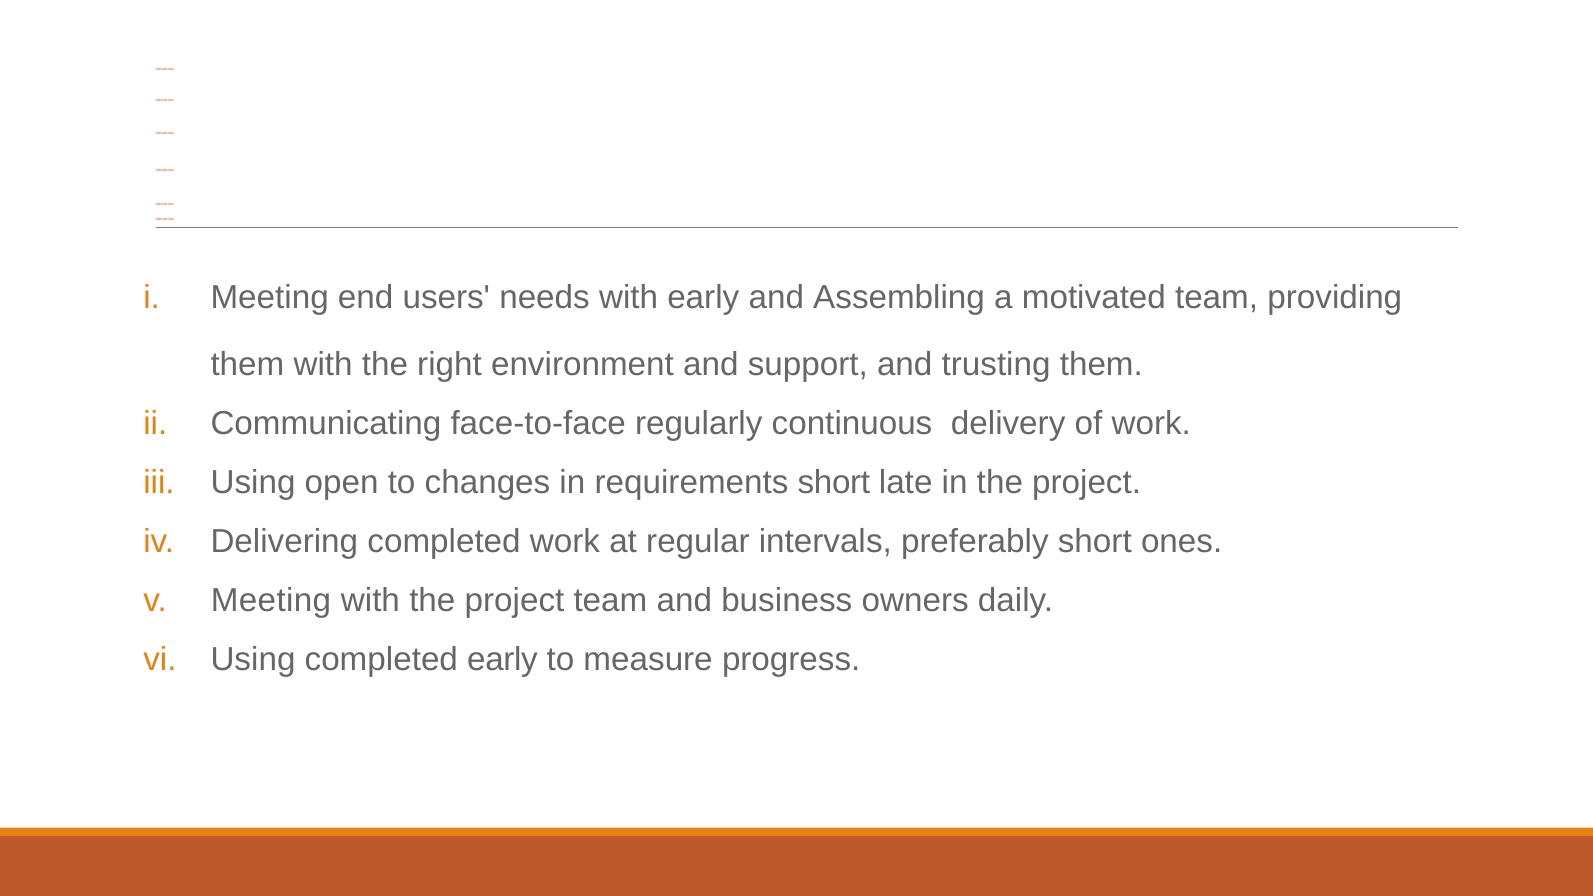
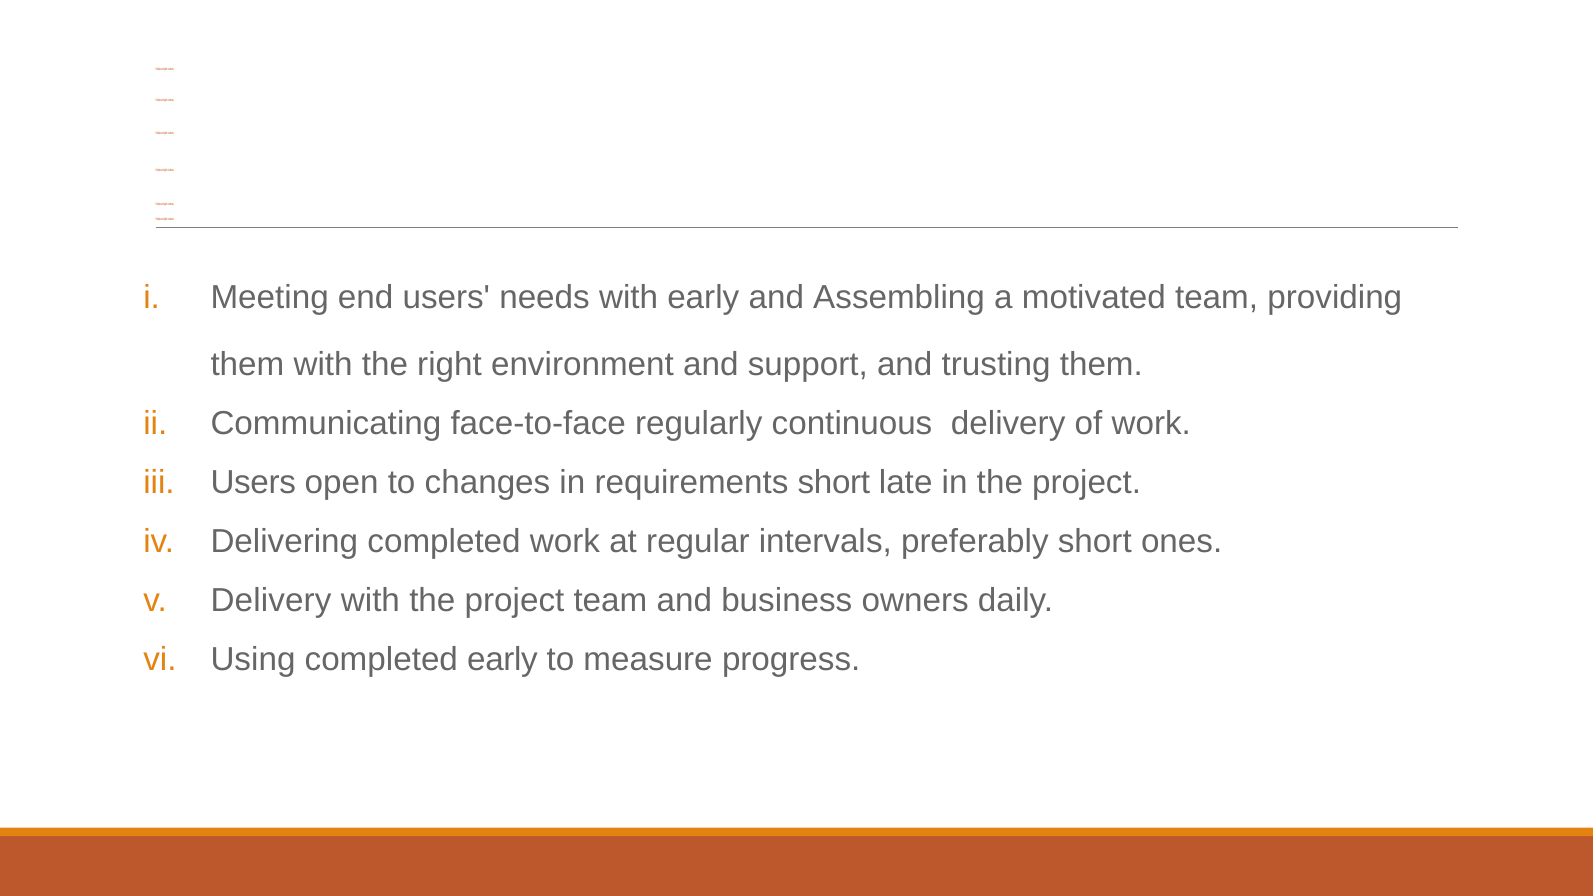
Using at (253, 483): Using -> Users
Meeting at (271, 601): Meeting -> Delivery
